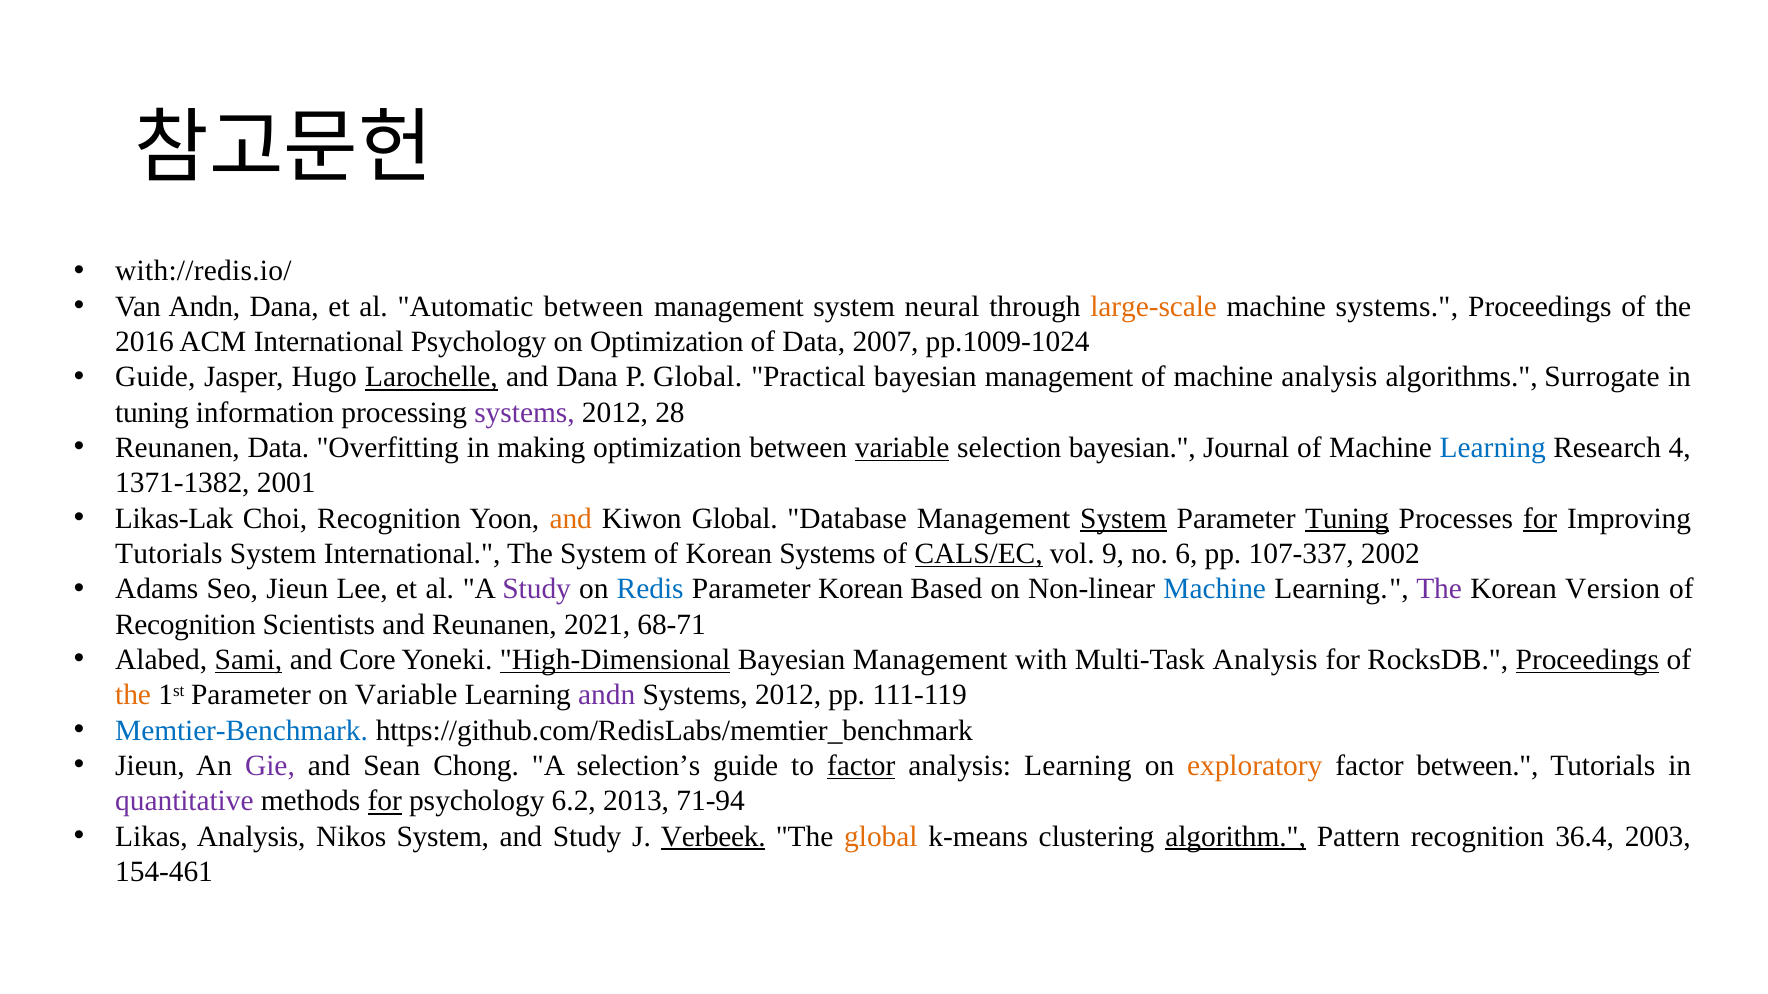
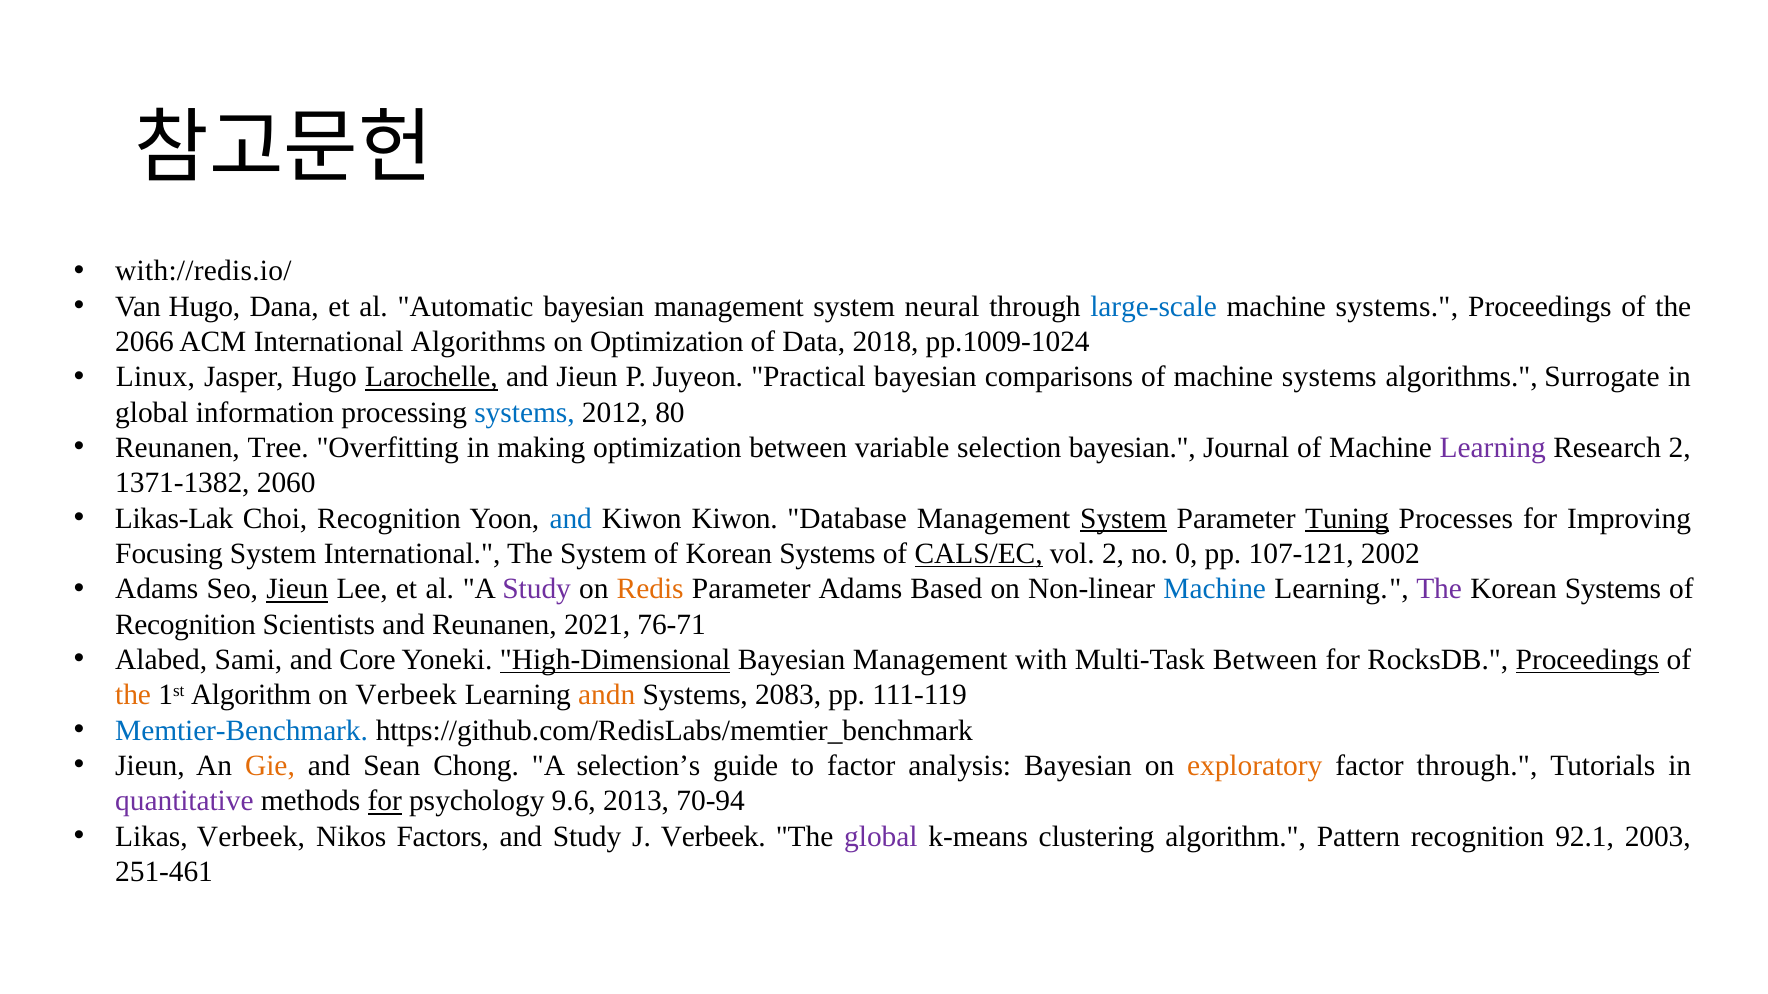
Van Andn: Andn -> Hugo
Automatic between: between -> bayesian
large-scale colour: orange -> blue
2016: 2016 -> 2066
International Psychology: Psychology -> Algorithms
2007: 2007 -> 2018
Guide at (155, 377): Guide -> Linux
and Dana: Dana -> Jieun
P Global: Global -> Juyeon
Practical bayesian management: management -> comparisons
of machine analysis: analysis -> systems
tuning at (152, 413): tuning -> global
systems at (525, 413) colour: purple -> blue
28: 28 -> 80
Reunanen Data: Data -> Tree
variable at (902, 448) underline: present -> none
Learning at (1493, 448) colour: blue -> purple
Research 4: 4 -> 2
2001: 2001 -> 2060
and at (571, 519) colour: orange -> blue
Kiwon Global: Global -> Kiwon
for at (1540, 519) underline: present -> none
Tutorials at (169, 554): Tutorials -> Focusing
vol 9: 9 -> 2
6: 6 -> 0
107-337: 107-337 -> 107-121
Jieun at (297, 589) underline: none -> present
Redis colour: blue -> orange
Parameter Korean: Korean -> Adams
Version at (1613, 589): Version -> Systems
68-71: 68-71 -> 76-71
Sami underline: present -> none
Multi-Task Analysis: Analysis -> Between
1st Parameter: Parameter -> Algorithm
on Variable: Variable -> Verbeek
andn at (607, 695) colour: purple -> orange
2012 at (788, 695): 2012 -> 2083
Gie colour: purple -> orange
factor at (861, 766) underline: present -> none
analysis Learning: Learning -> Bayesian
factor between: between -> through
6.2: 6.2 -> 9.6
71-94: 71-94 -> 70-94
Likas Analysis: Analysis -> Verbeek
Nikos System: System -> Factors
Verbeek at (713, 837) underline: present -> none
global at (881, 837) colour: orange -> purple
algorithm at (1236, 837) underline: present -> none
36.4: 36.4 -> 92.1
154-461: 154-461 -> 251-461
